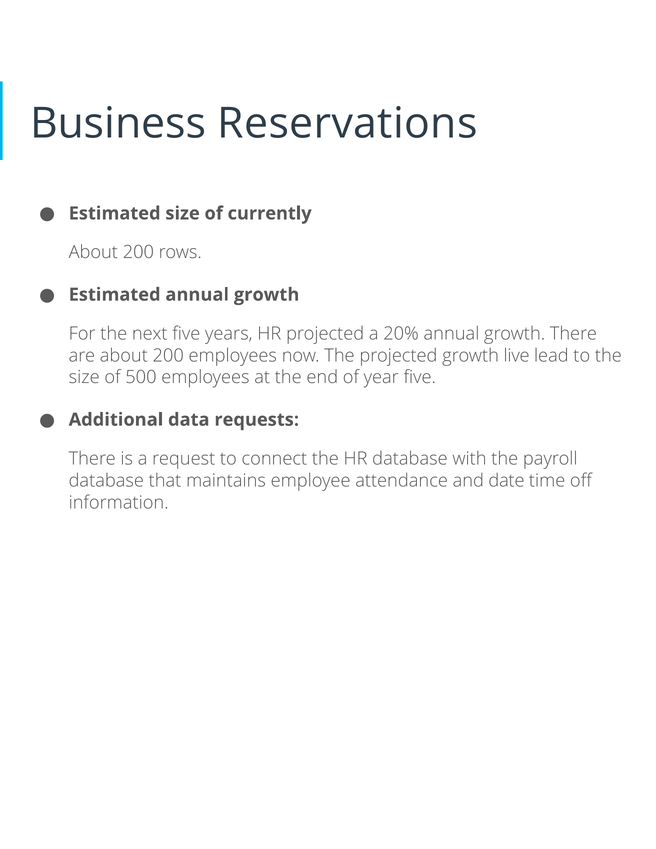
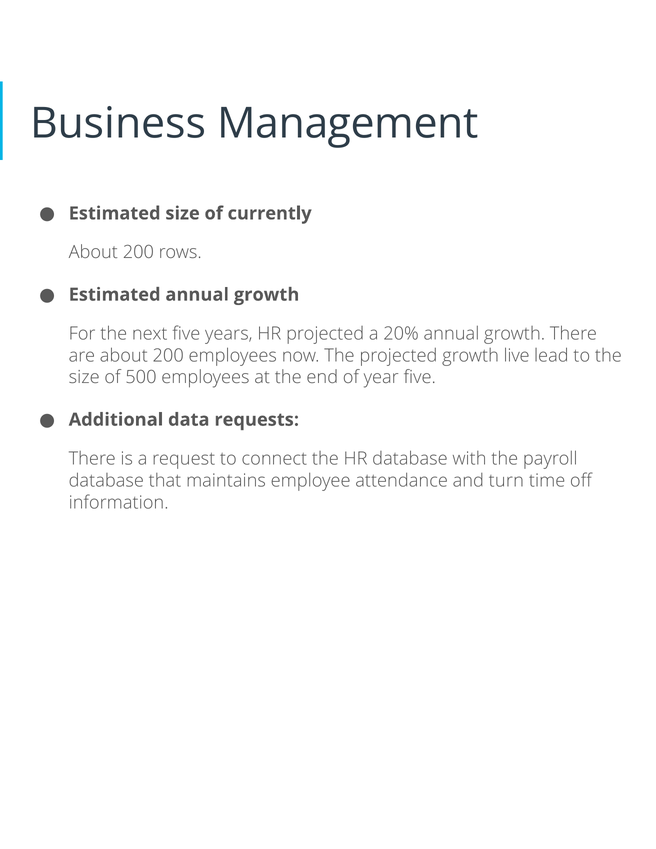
Reservations: Reservations -> Management
date: date -> turn
